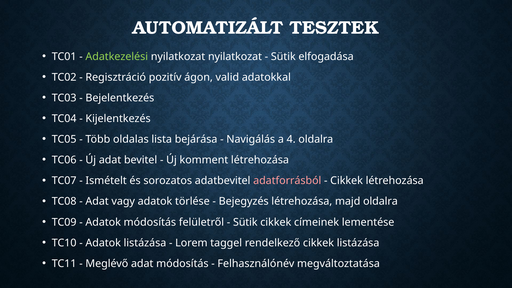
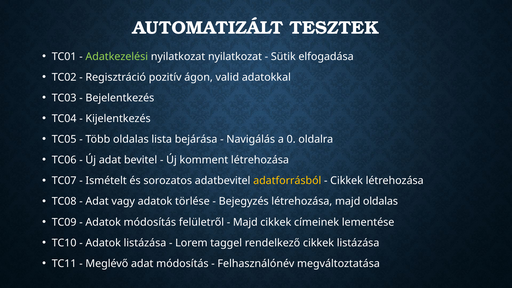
4: 4 -> 0
adatforrásból colour: pink -> yellow
majd oldalra: oldalra -> oldalas
Sütik at (245, 222): Sütik -> Majd
